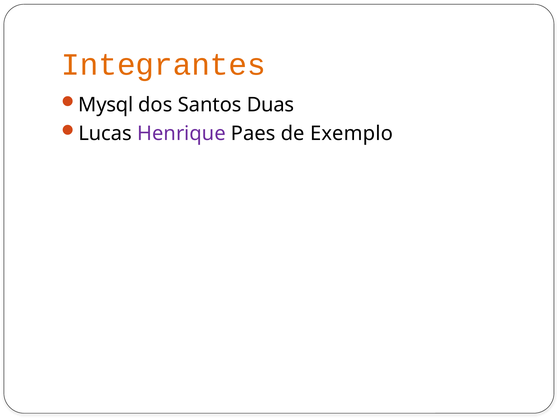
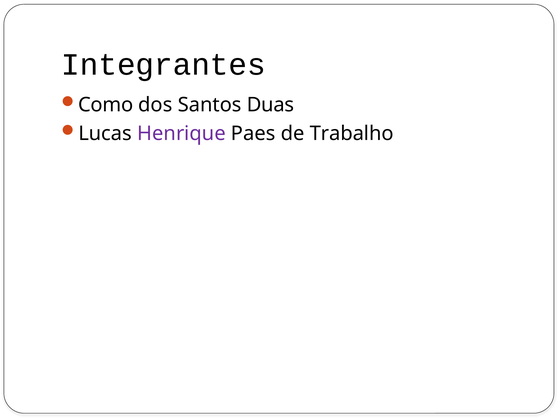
Integrantes colour: orange -> black
Mysql: Mysql -> Como
Exemplo: Exemplo -> Trabalho
